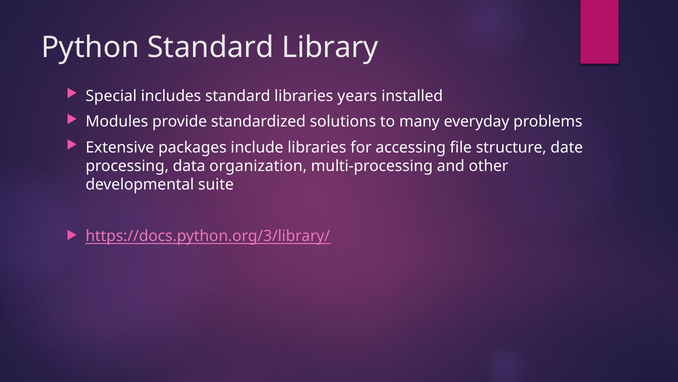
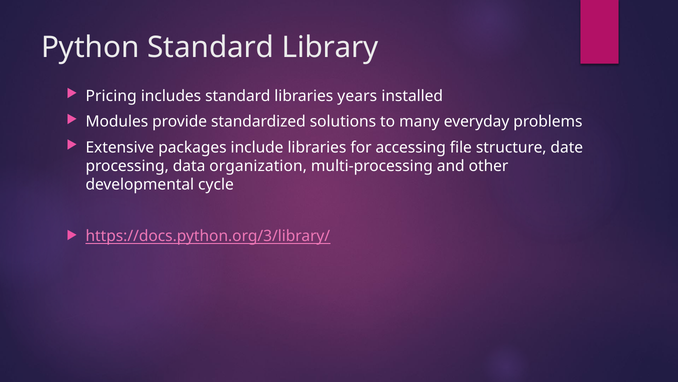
Special: Special -> Pricing
suite: suite -> cycle
